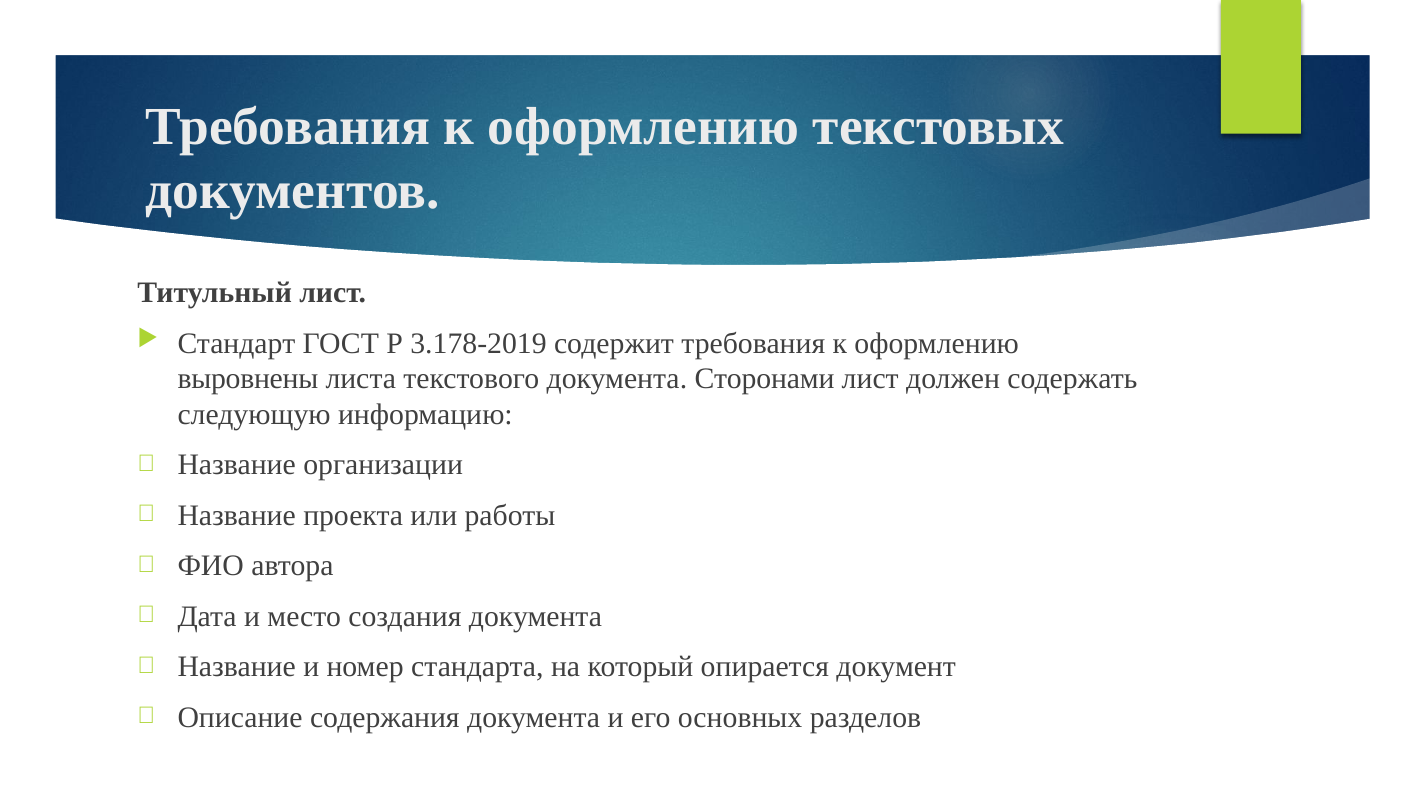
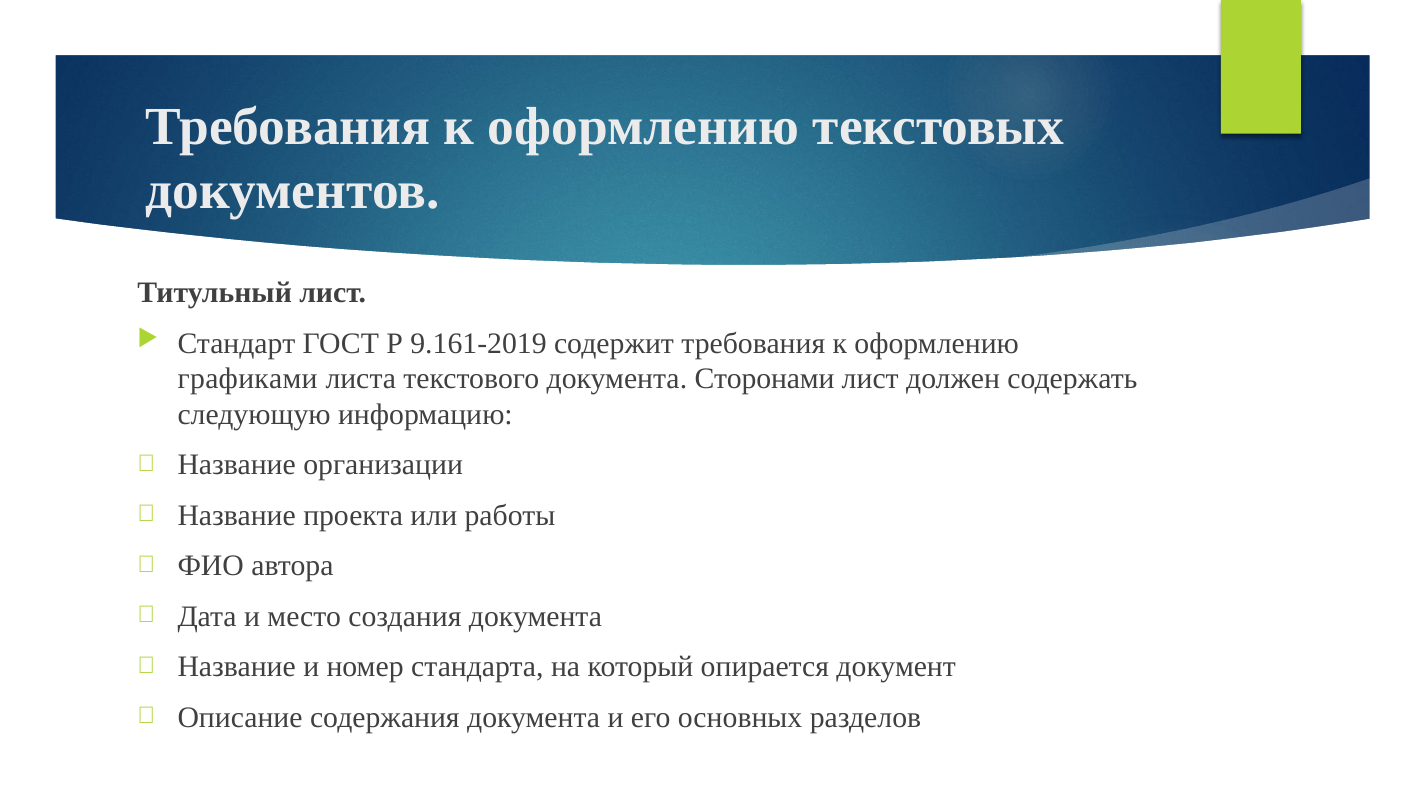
3.178-2019: 3.178-2019 -> 9.161-2019
выровнены: выровнены -> графиками
